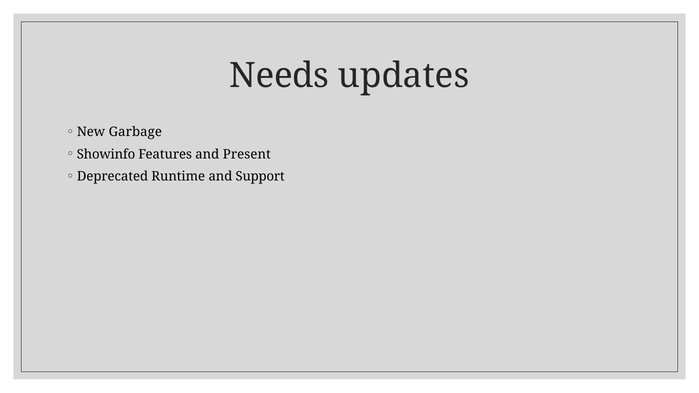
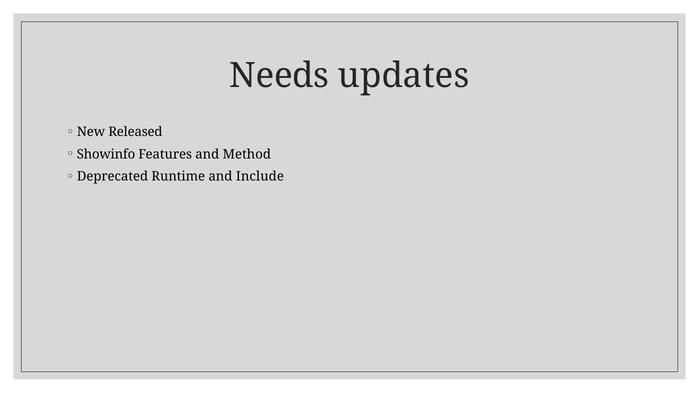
Garbage: Garbage -> Released
Present: Present -> Method
Support: Support -> Include
